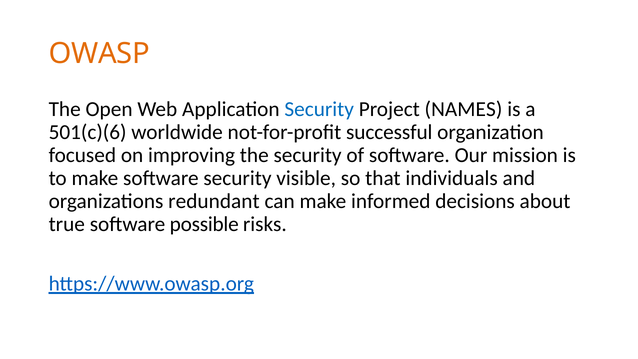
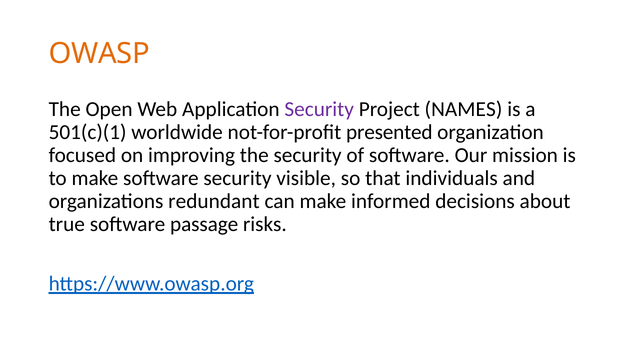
Security at (319, 109) colour: blue -> purple
501(c)(6: 501(c)(6 -> 501(c)(1
successful: successful -> presented
possible: possible -> passage
